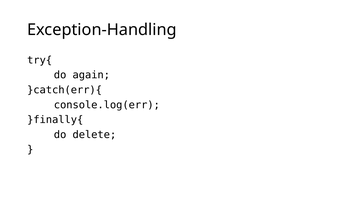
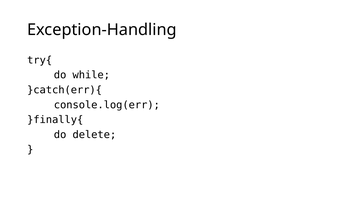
again: again -> while
